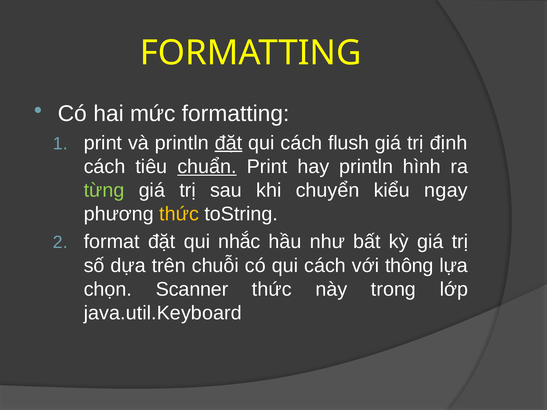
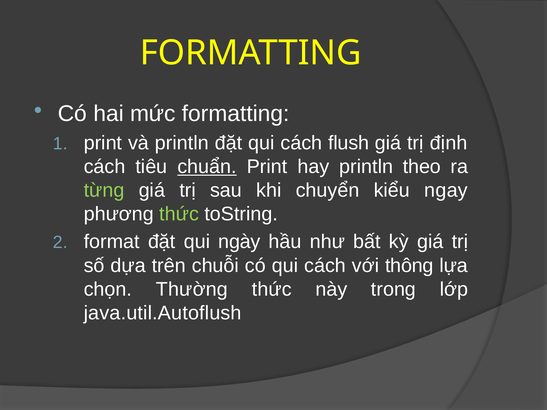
đặt at (228, 143) underline: present -> none
hình: hình -> theo
thức at (179, 214) colour: yellow -> light green
nhắc: nhắc -> ngày
Scanner: Scanner -> Thường
java.util.Keyboard: java.util.Keyboard -> java.util.Autoflush
